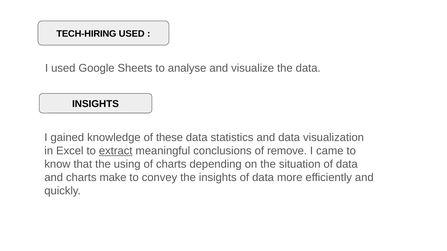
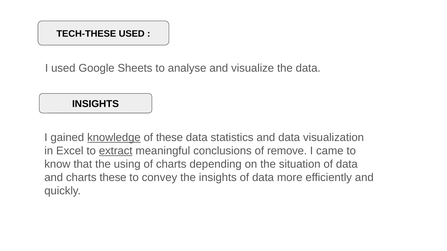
TECH-HIRING: TECH-HIRING -> TECH-THESE
knowledge underline: none -> present
charts make: make -> these
